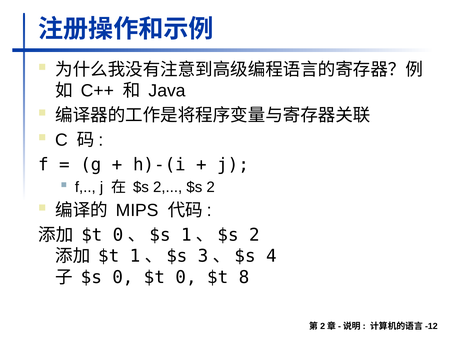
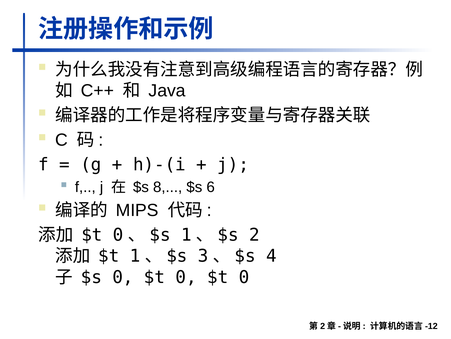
2 at (168, 187): 2 -> 8
2 at (211, 187): 2 -> 6
$t 0 $t 8: 8 -> 0
